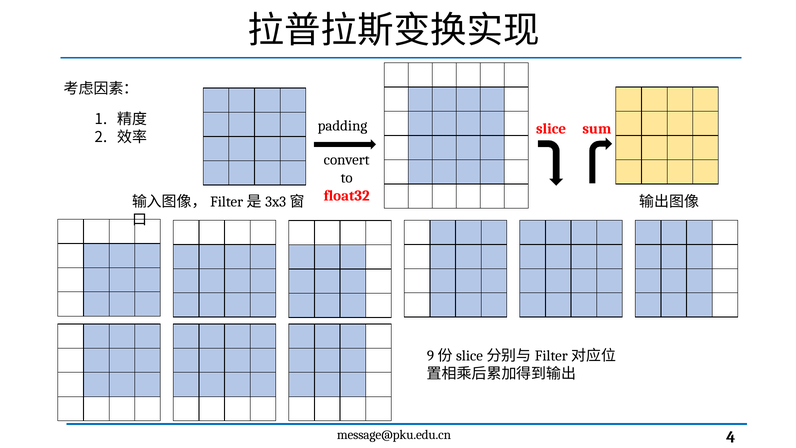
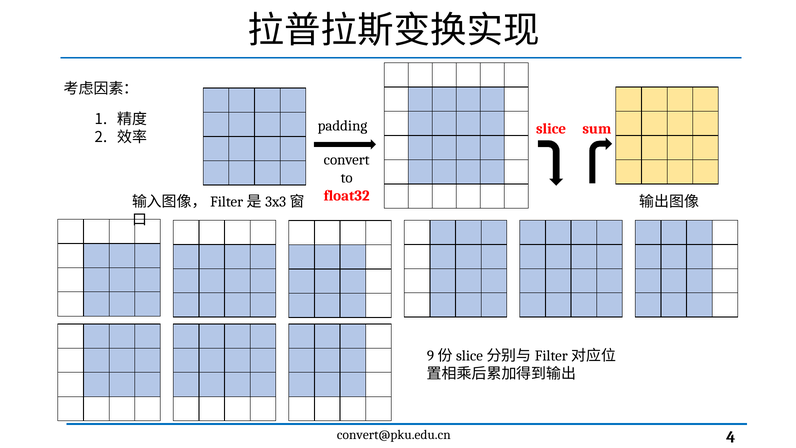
message@pku.edu.cn: message@pku.edu.cn -> convert@pku.edu.cn
